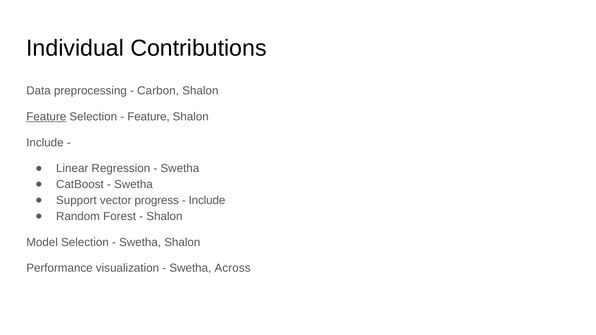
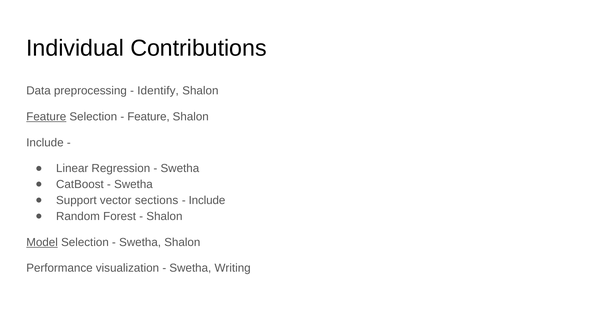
Carbon: Carbon -> Identify
progress: progress -> sections
Model underline: none -> present
Across: Across -> Writing
